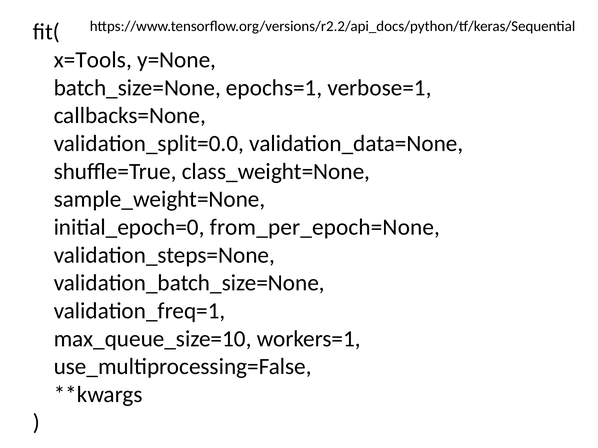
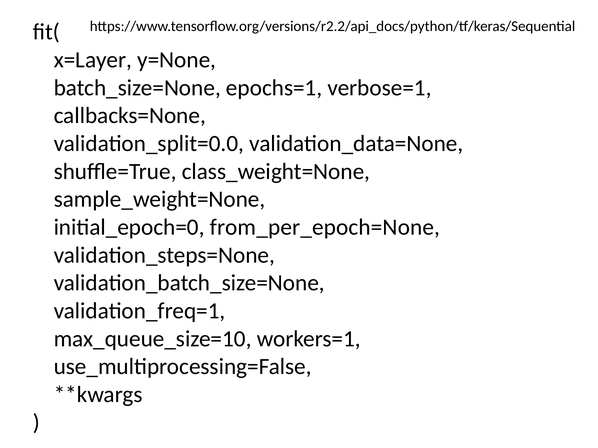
x=Tools: x=Tools -> x=Layer
